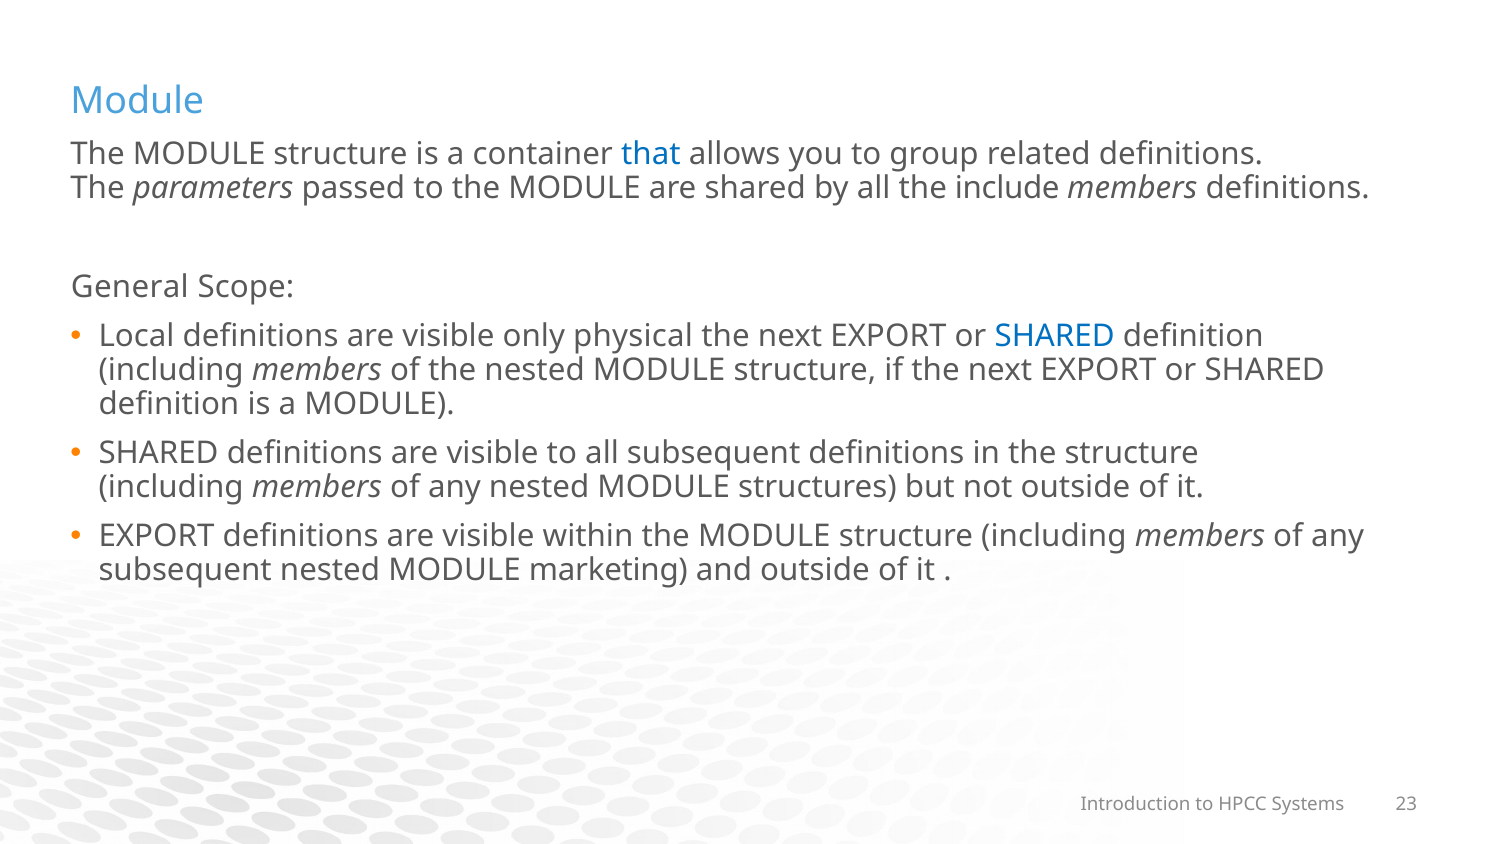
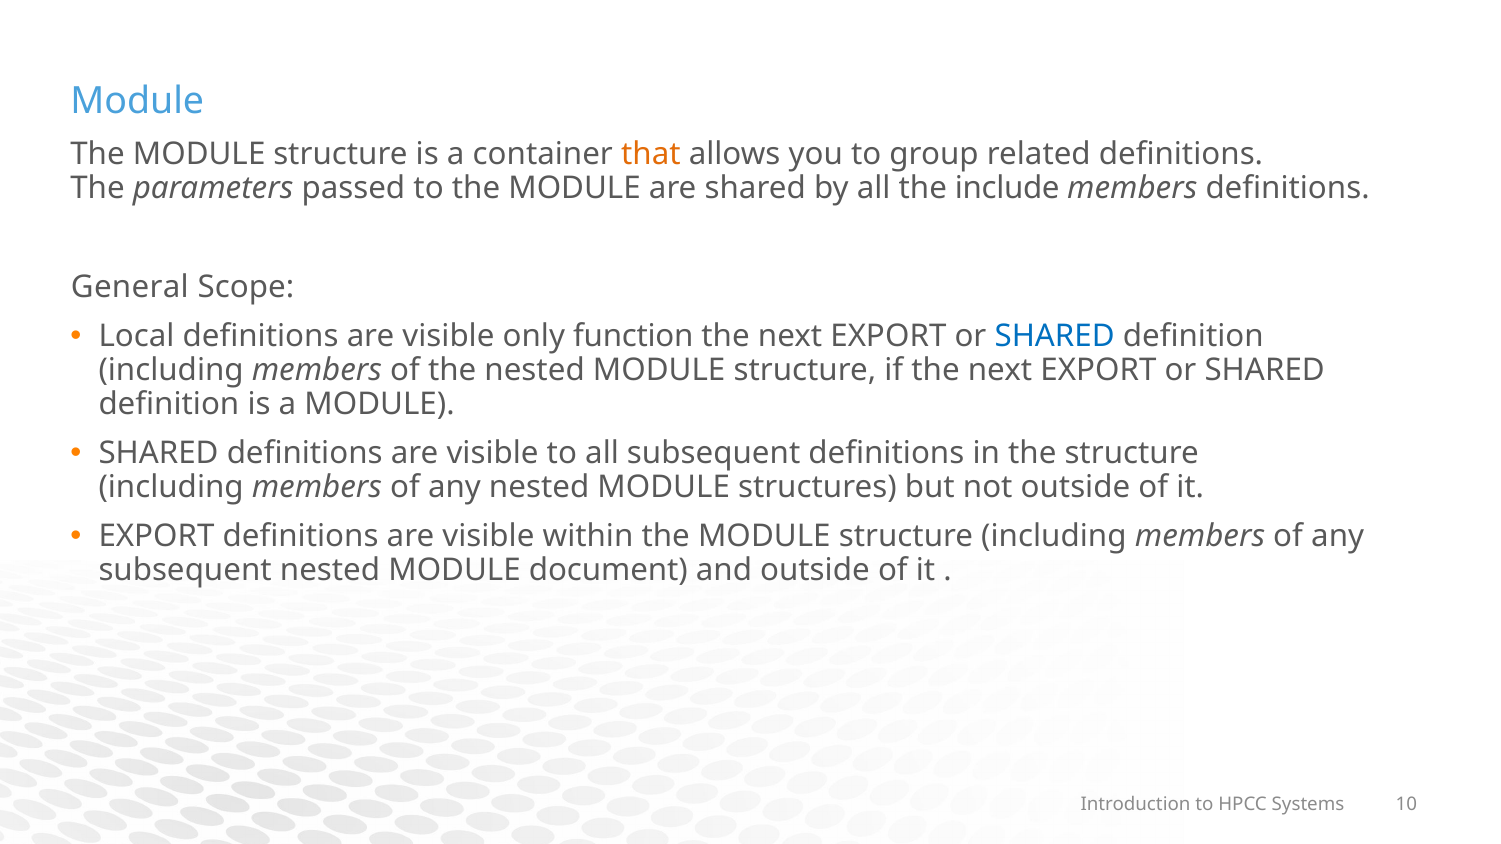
that colour: blue -> orange
physical: physical -> function
marketing: marketing -> document
23: 23 -> 10
